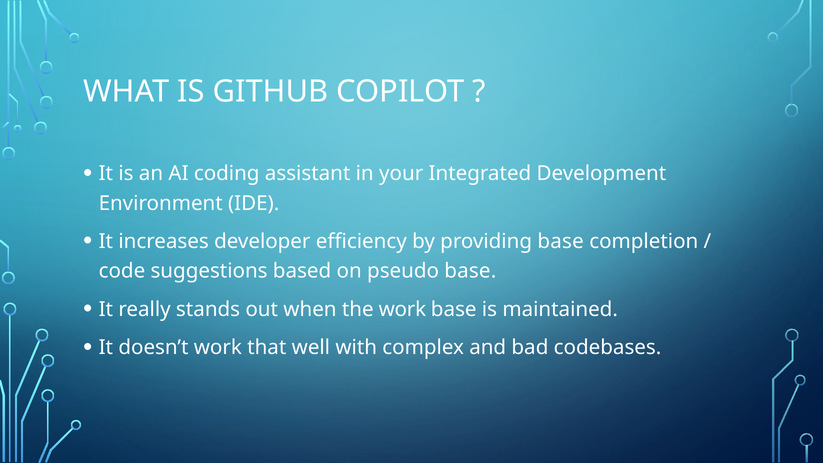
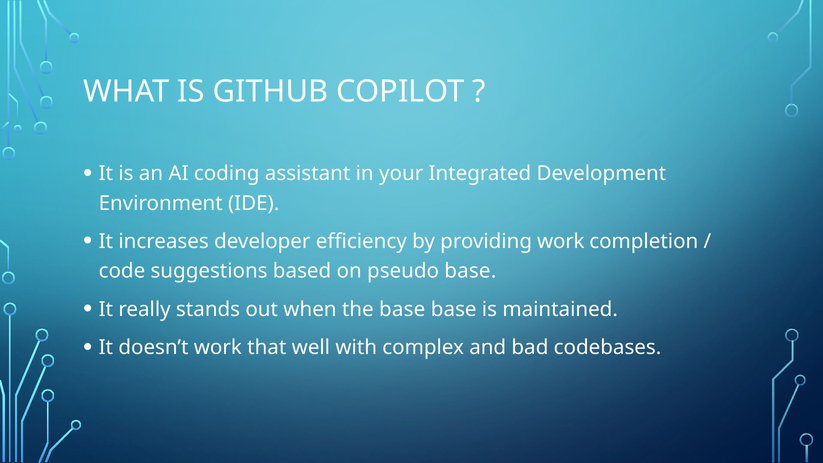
providing base: base -> work
the work: work -> base
